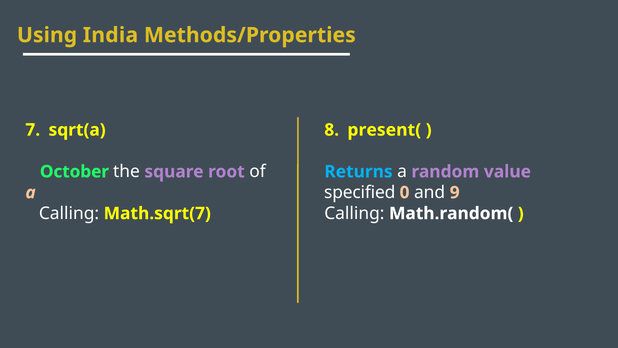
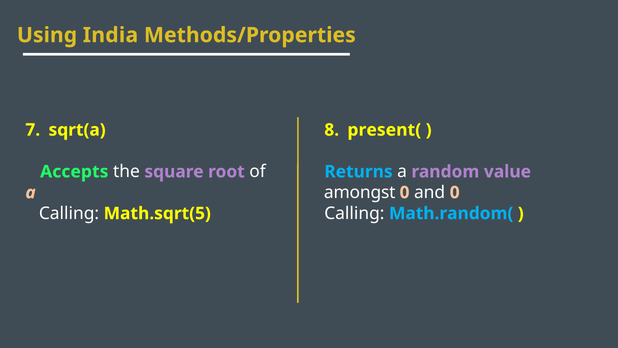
October: October -> Accepts
specified: specified -> amongst
and 9: 9 -> 0
Math.sqrt(7: Math.sqrt(7 -> Math.sqrt(5
Math.random( colour: white -> light blue
